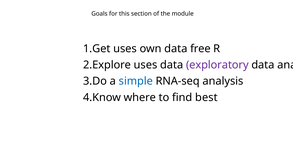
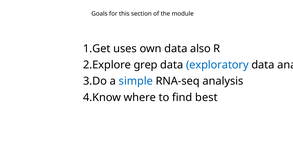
free: free -> also
uses at (146, 65): uses -> grep
exploratory colour: purple -> blue
